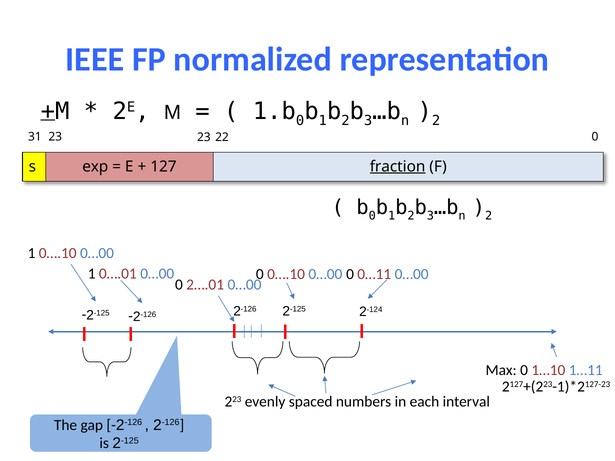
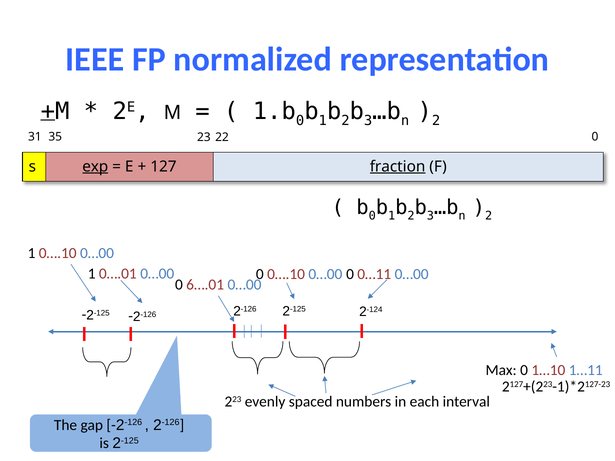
31 23: 23 -> 35
exp underline: none -> present
2….01: 2….01 -> 6….01
